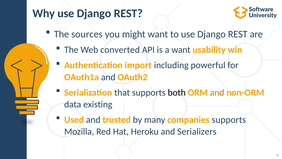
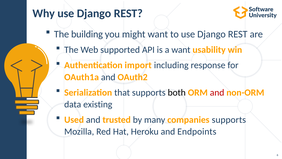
sources: sources -> building
converted: converted -> supported
powerful: powerful -> response
and at (217, 92) colour: orange -> red
Serializers: Serializers -> Endpoints
